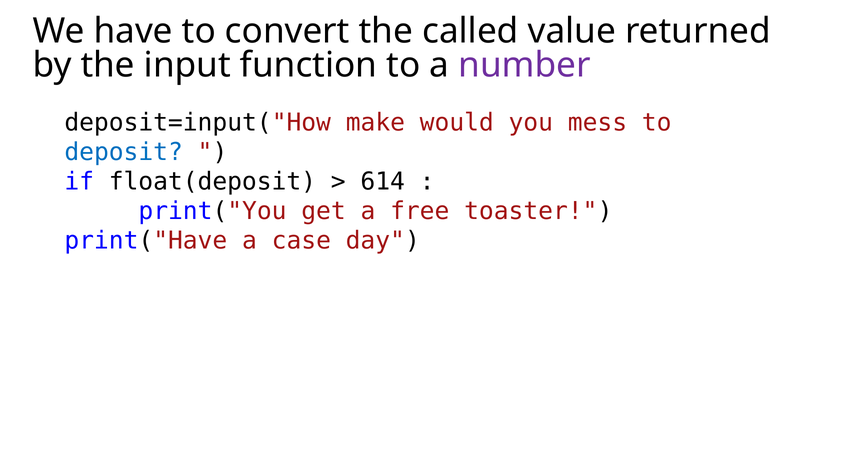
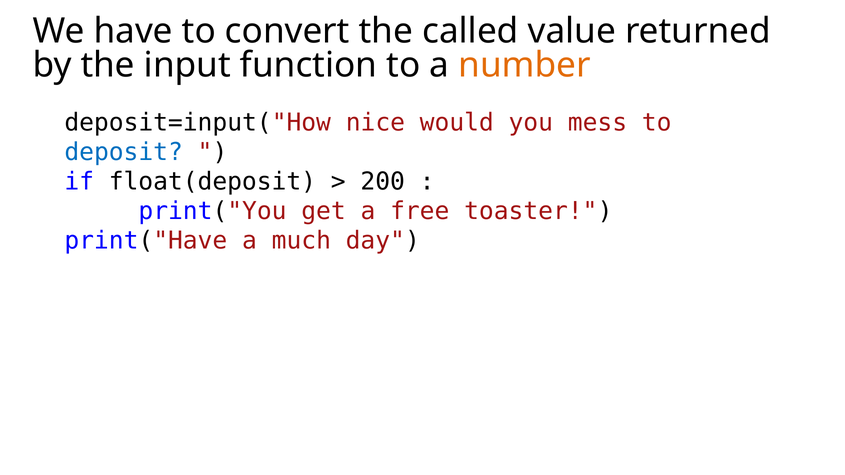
number colour: purple -> orange
make: make -> nice
614: 614 -> 200
case: case -> much
